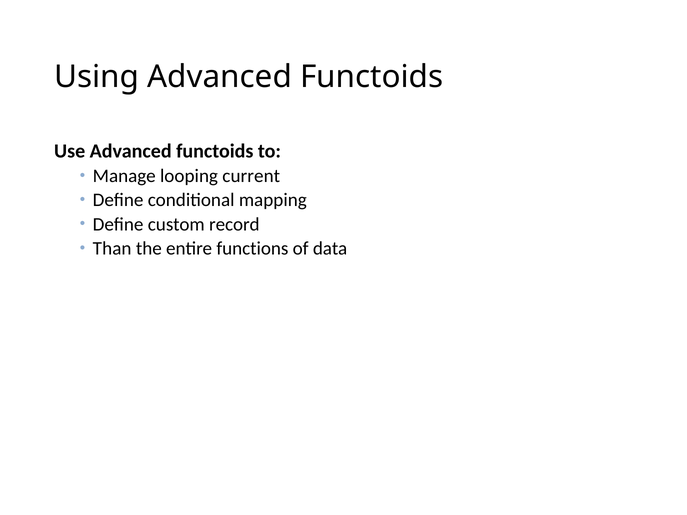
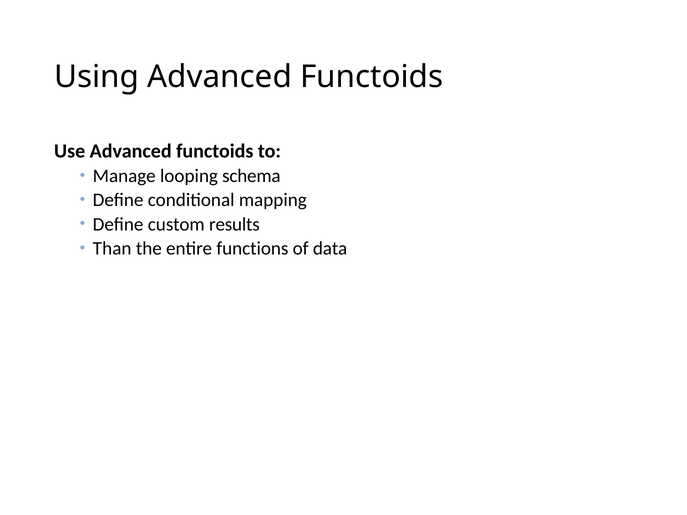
current: current -> schema
record: record -> results
